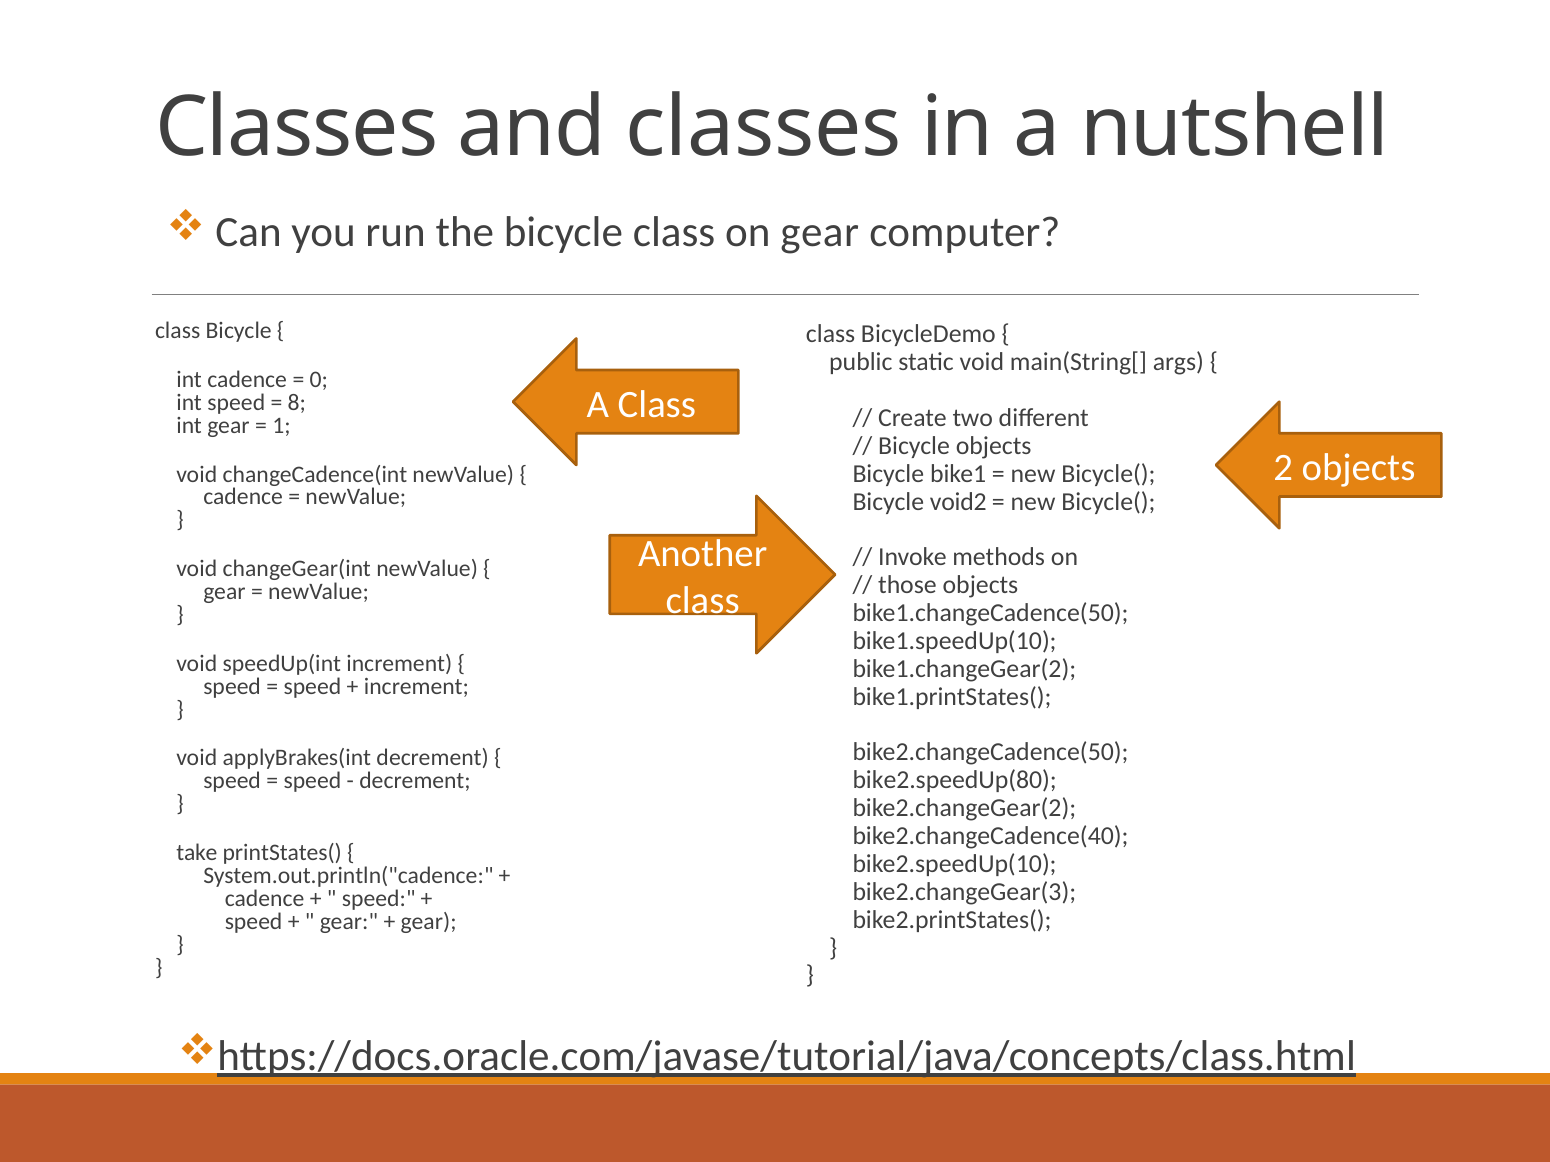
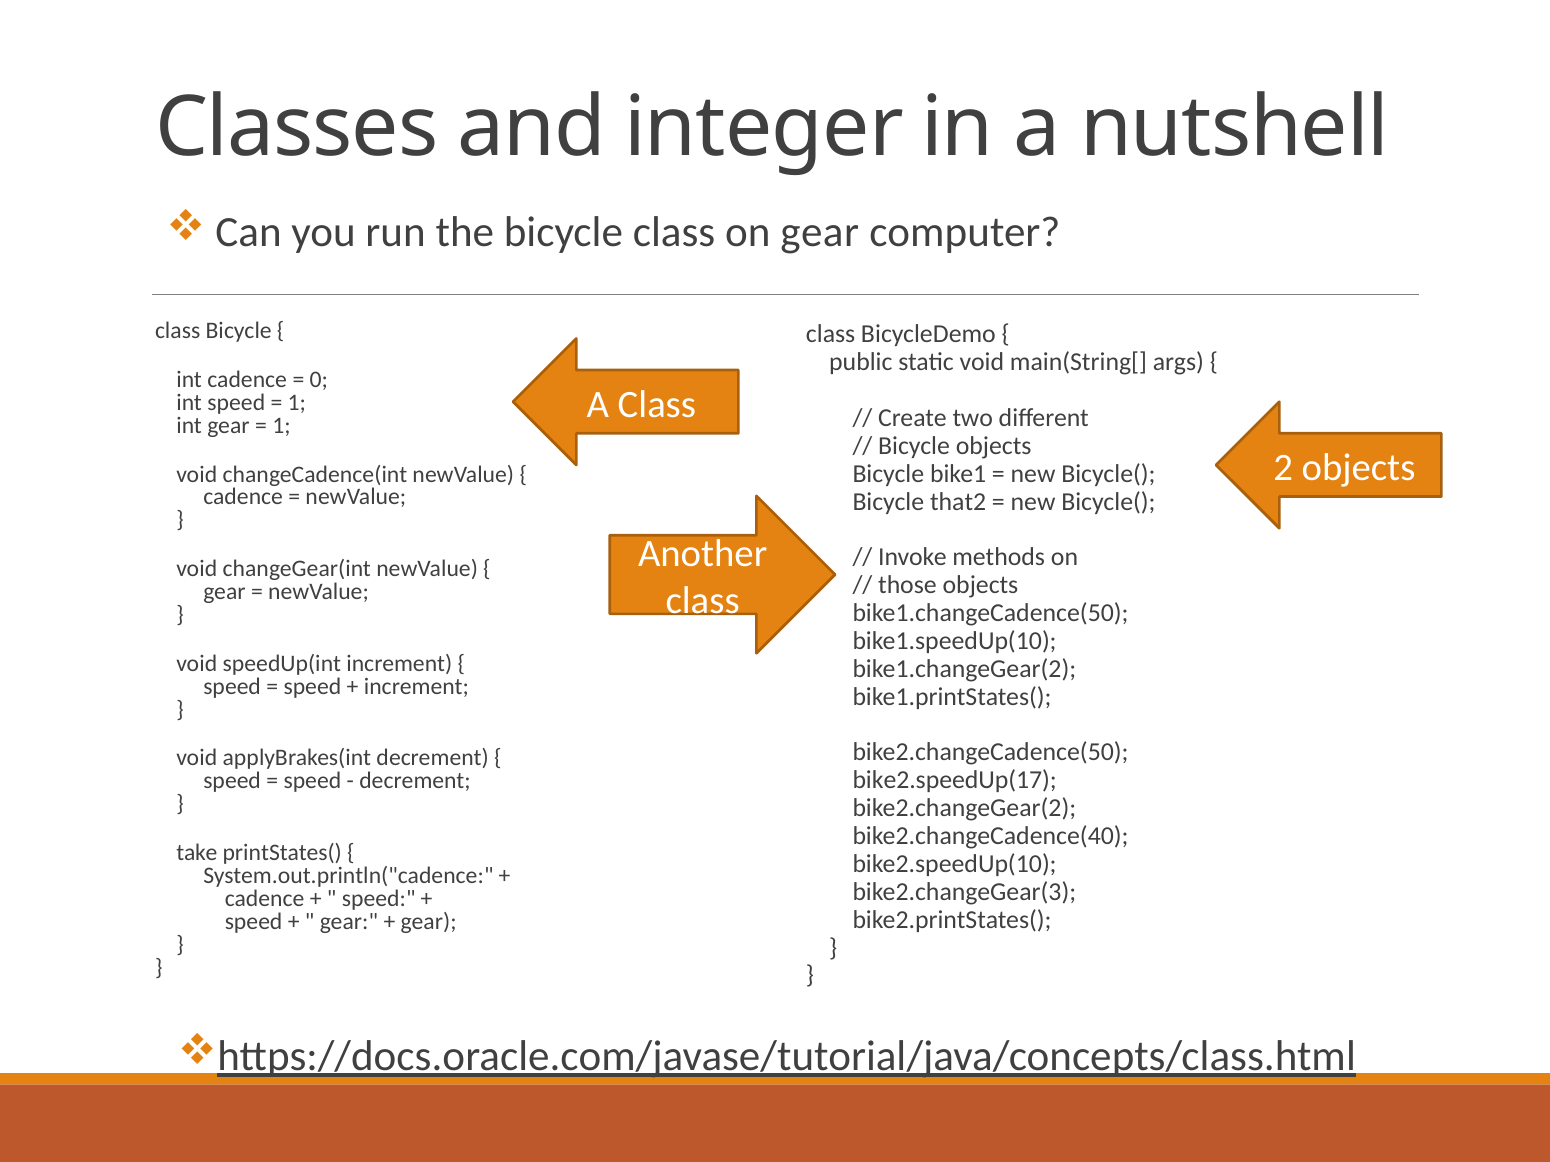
and classes: classes -> integer
8 at (297, 403): 8 -> 1
void2: void2 -> that2
bike2.speedUp(80: bike2.speedUp(80 -> bike2.speedUp(17
